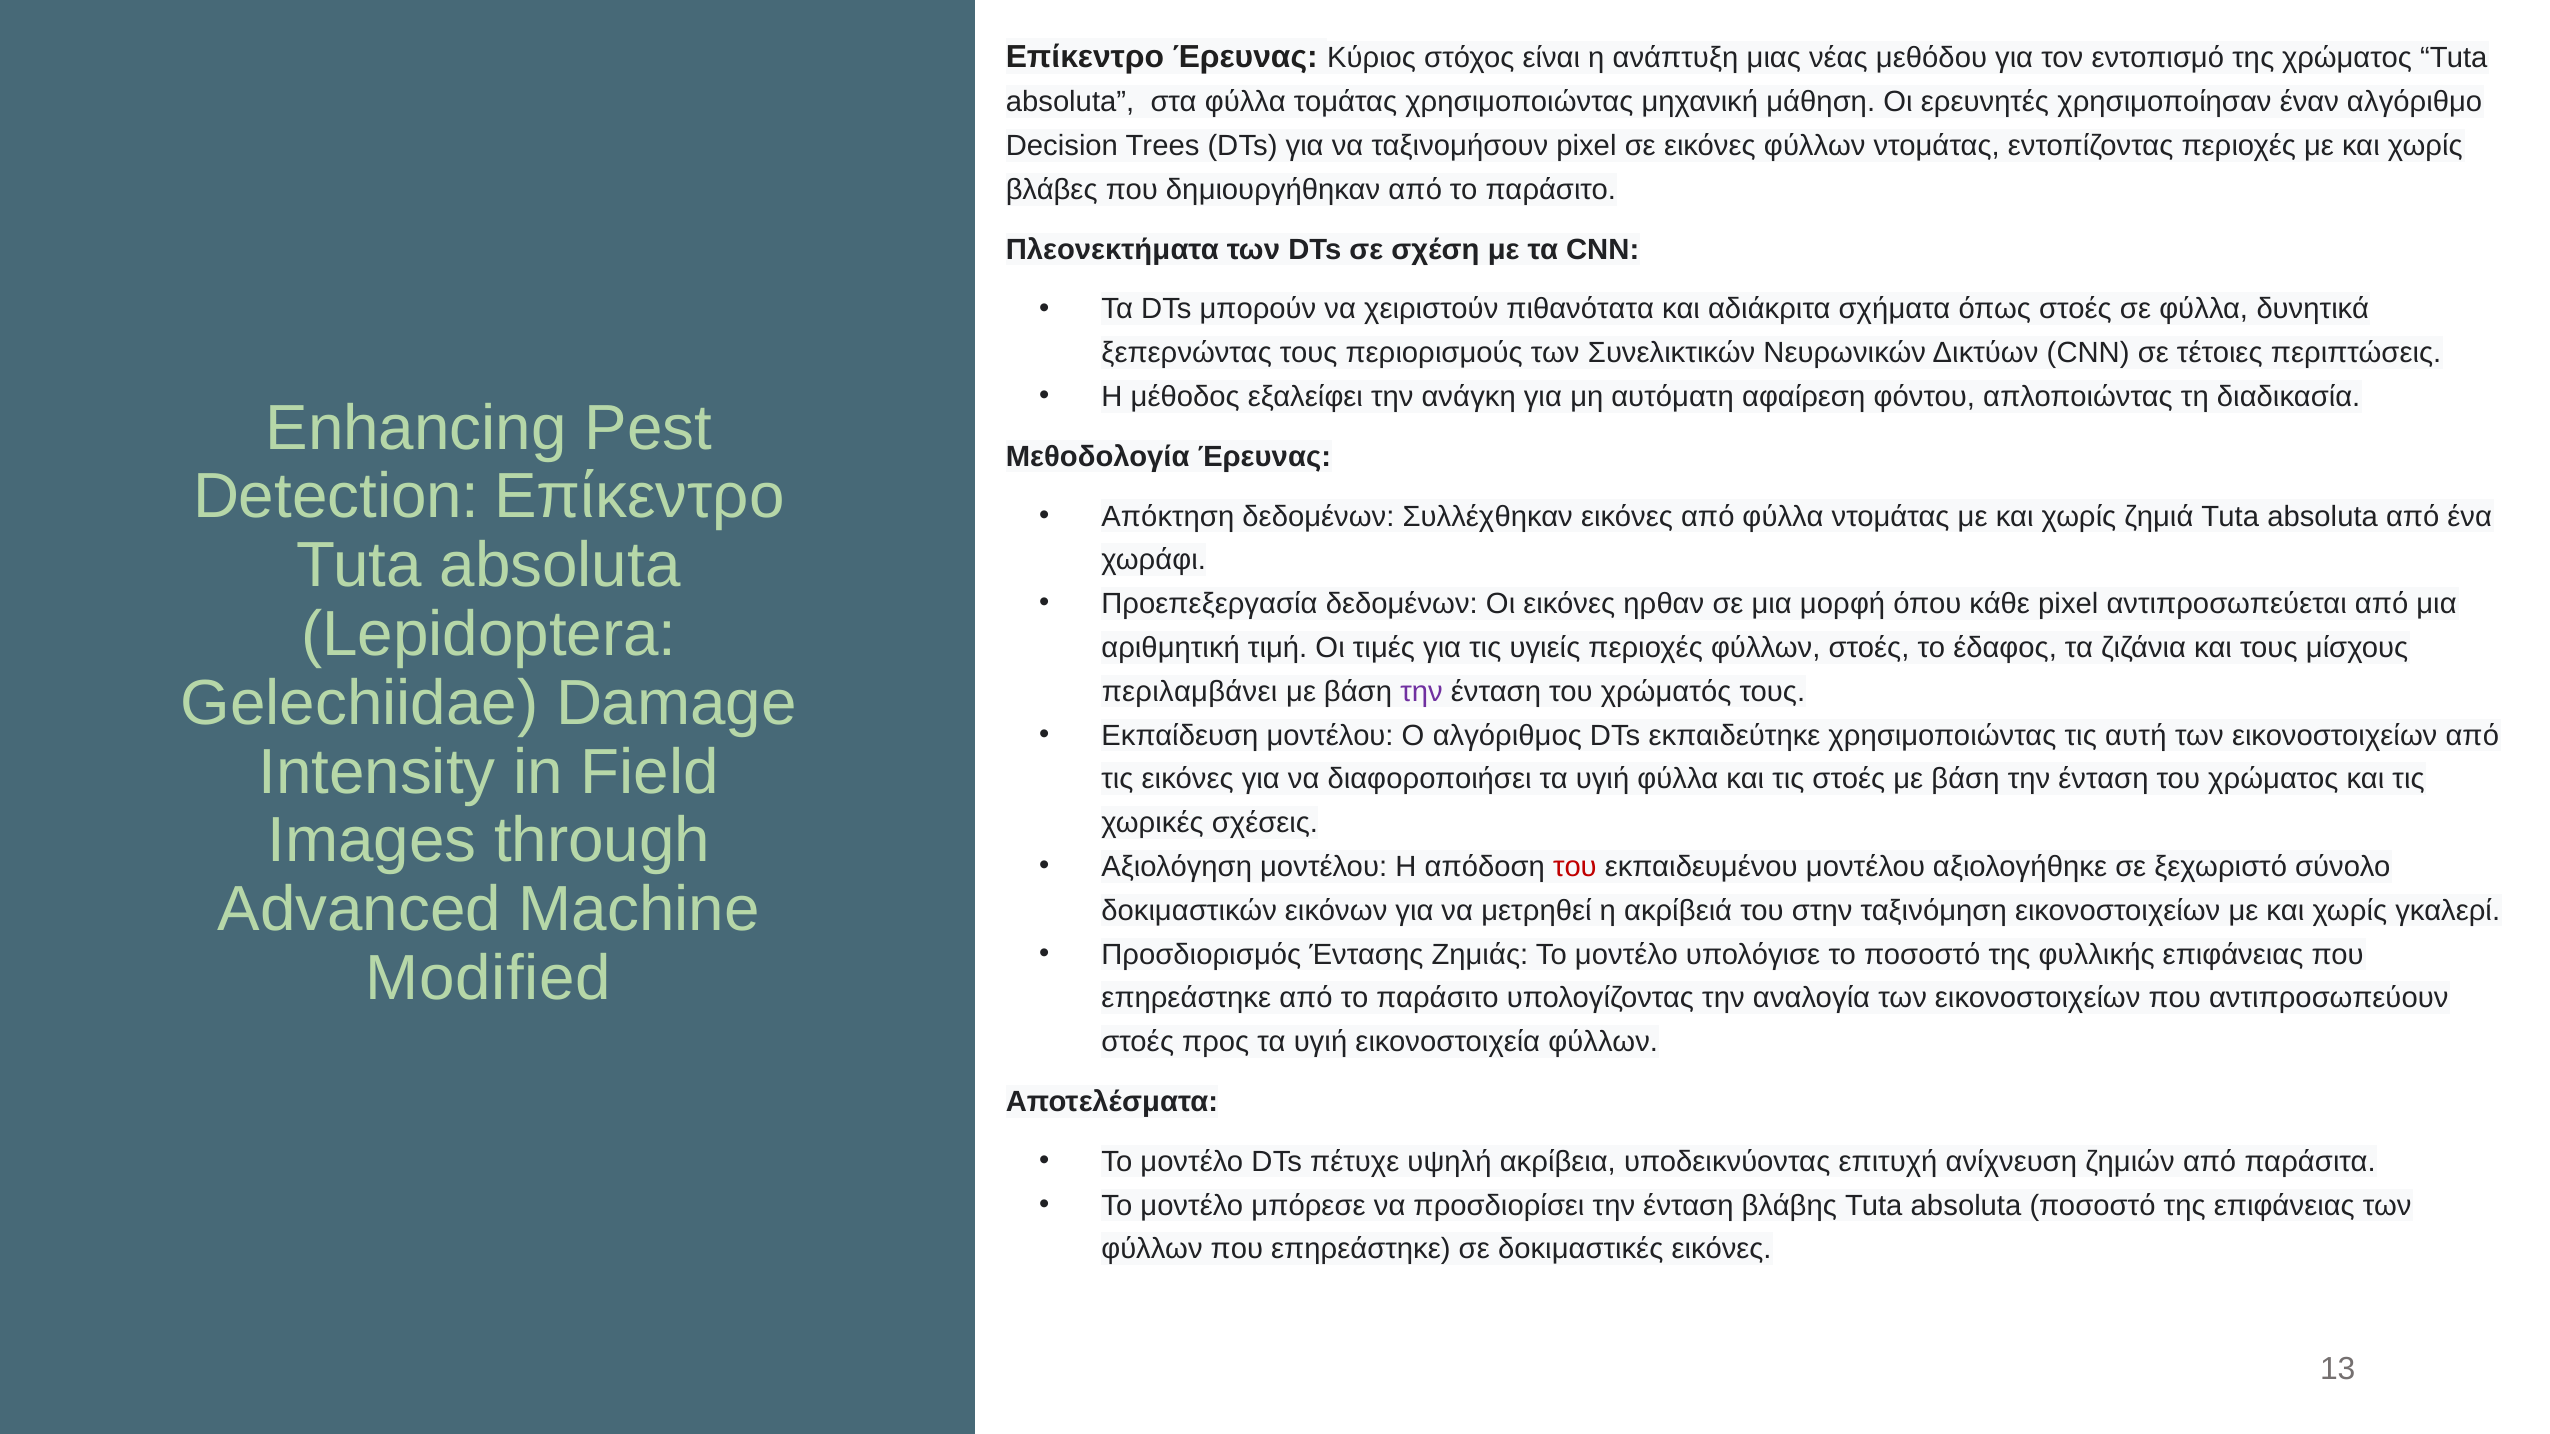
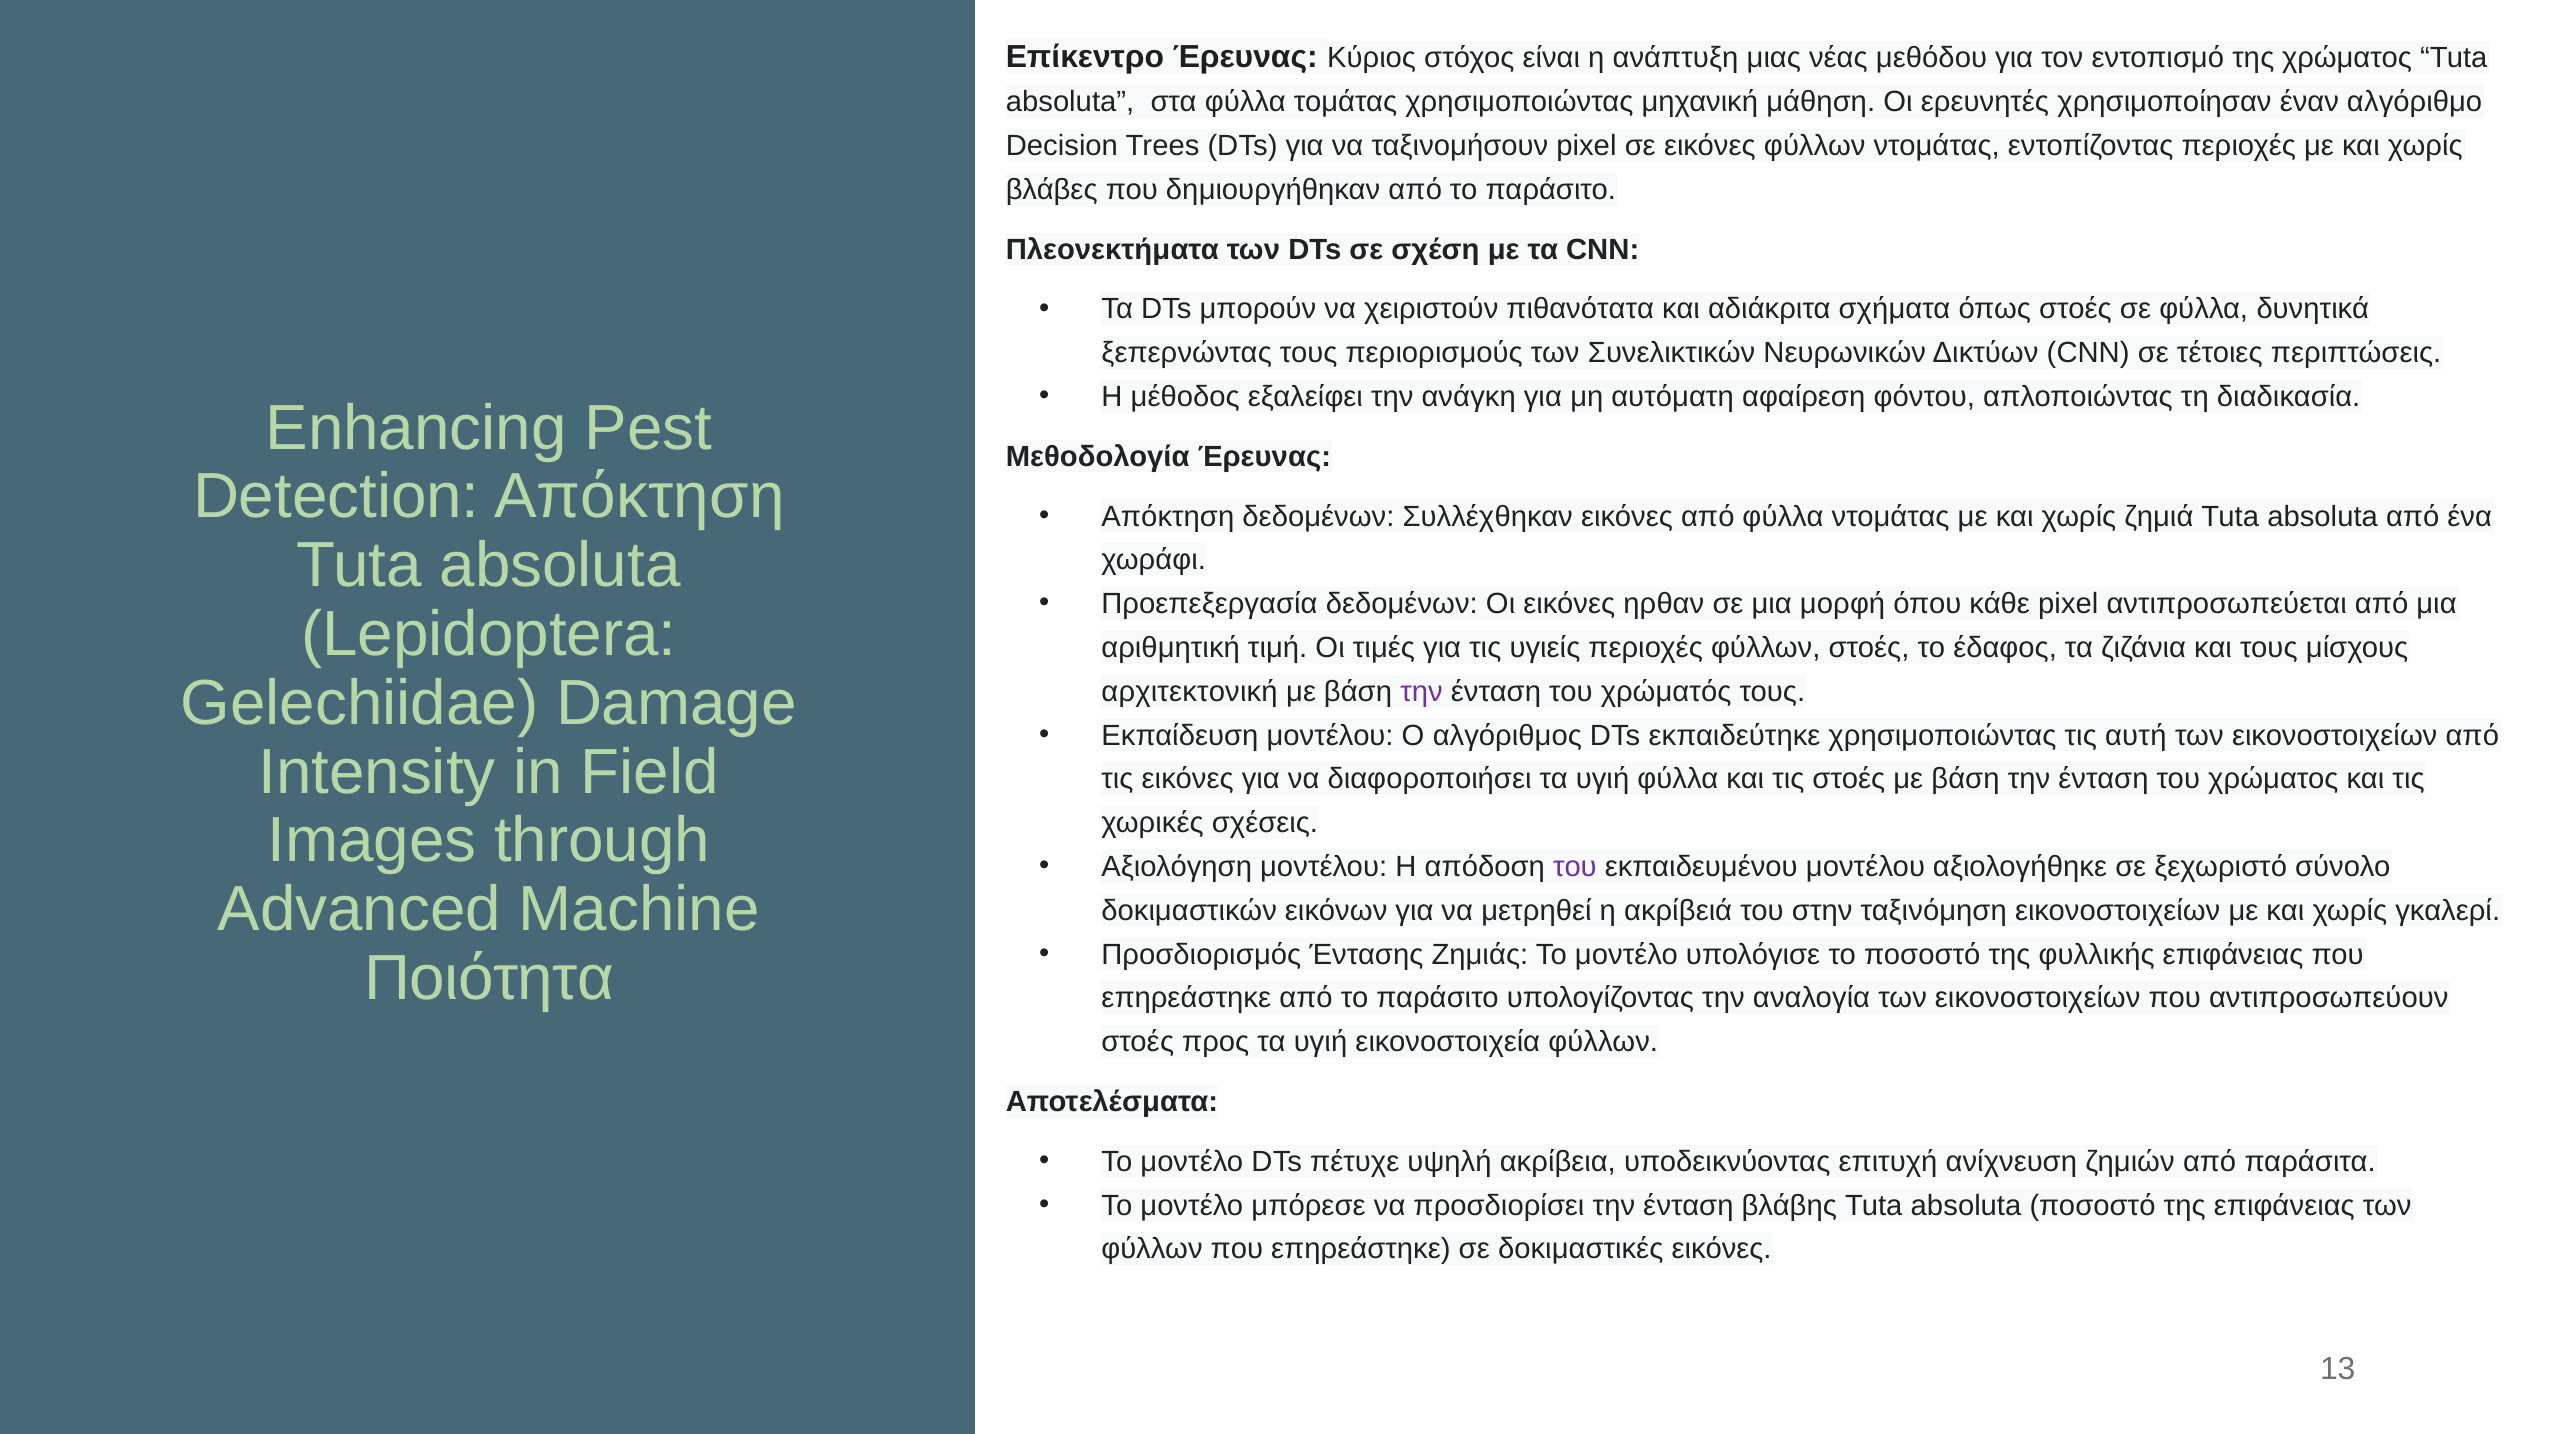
Detection Επίκεντρο: Επίκεντρο -> Απόκτηση
περιλαμβάνει: περιλαμβάνει -> αρχιτεκτονική
του at (1575, 867) colour: red -> purple
Modified: Modified -> Ποιότητα
